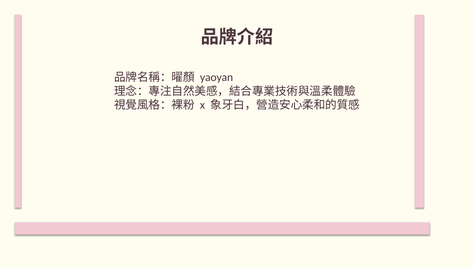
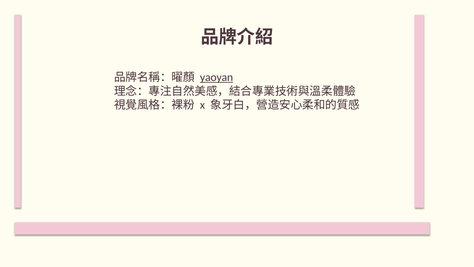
yaoyan underline: none -> present
